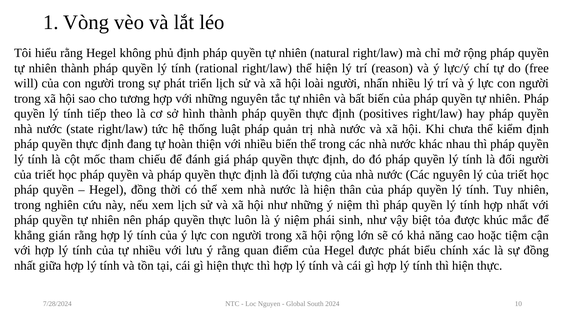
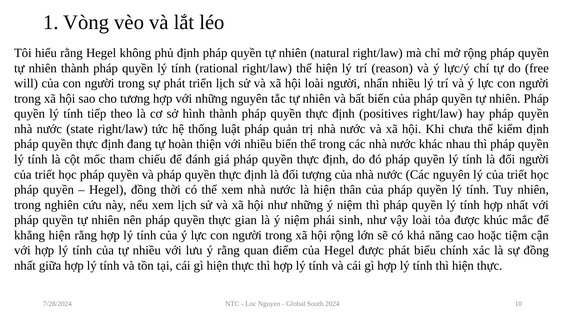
luôn: luôn -> gian
vậy biệt: biệt -> loài
khẳng gián: gián -> hiện
